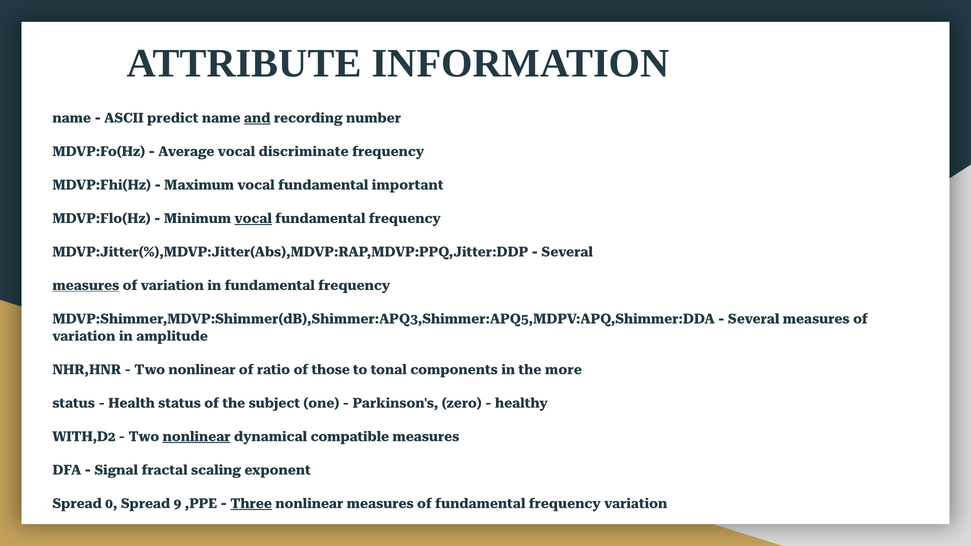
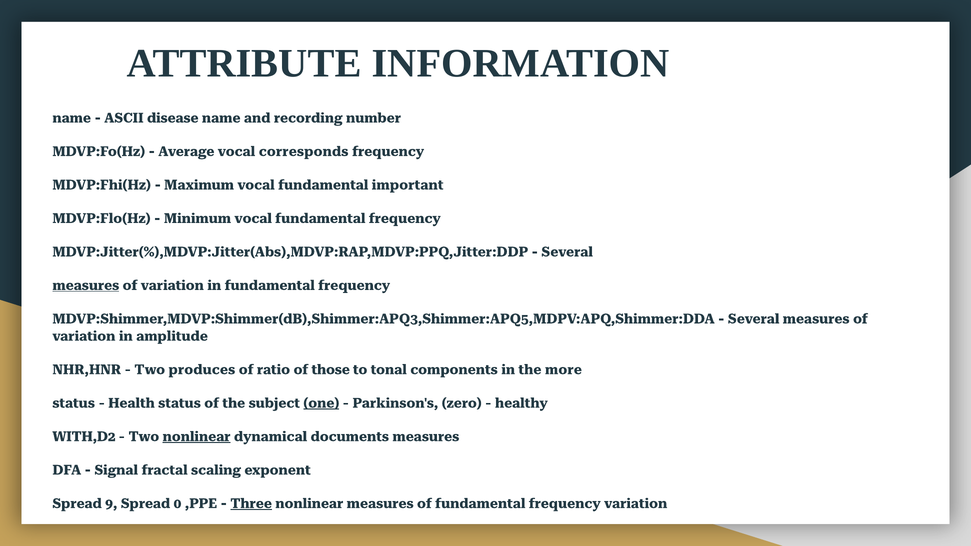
predict: predict -> disease
and underline: present -> none
discriminate: discriminate -> corresponds
vocal at (253, 219) underline: present -> none
nonlinear at (202, 370): nonlinear -> produces
one underline: none -> present
compatible: compatible -> documents
0: 0 -> 9
9: 9 -> 0
